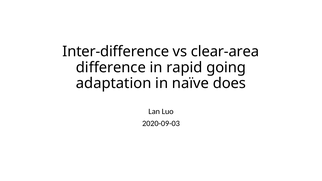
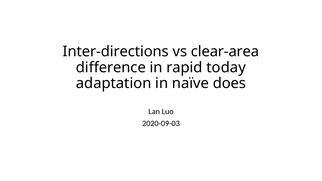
Inter-difference: Inter-difference -> Inter-directions
going: going -> today
